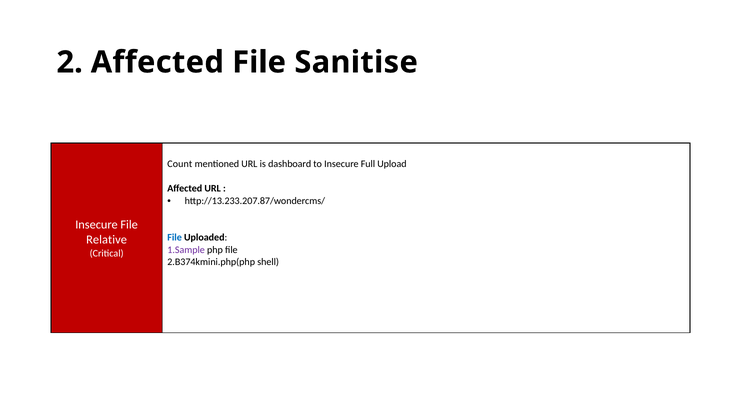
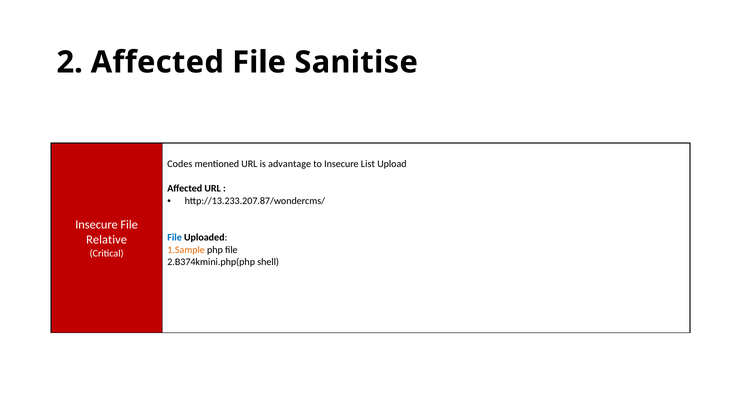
Count: Count -> Codes
dashboard: dashboard -> advantage
Full: Full -> List
1.Sample colour: purple -> orange
